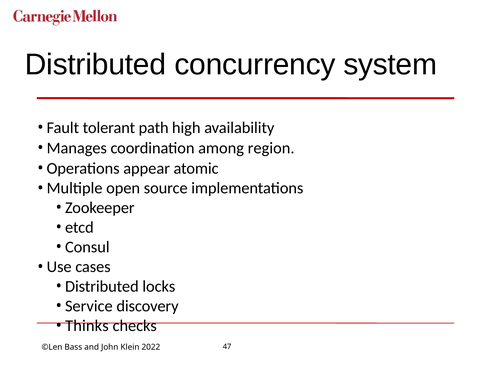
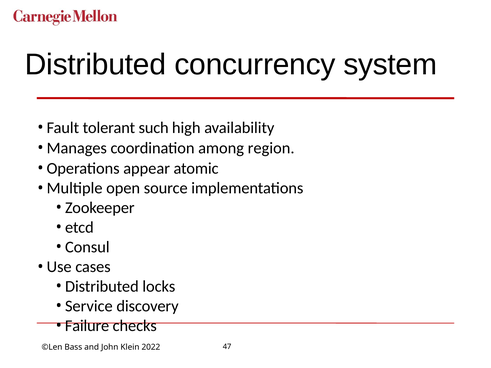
path: path -> such
Thinks: Thinks -> Failure
